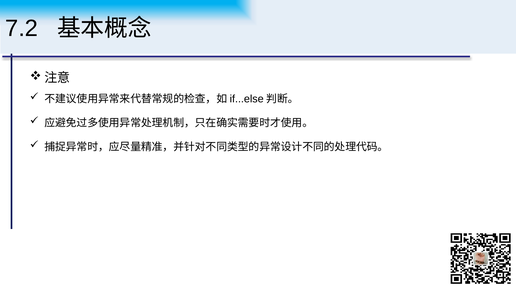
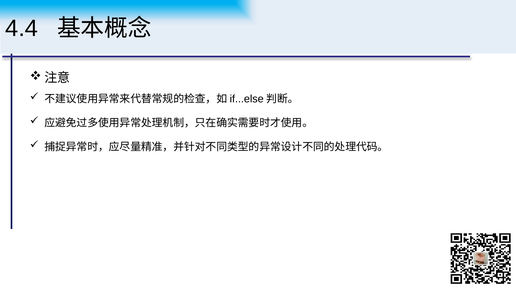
7.2: 7.2 -> 4.4
